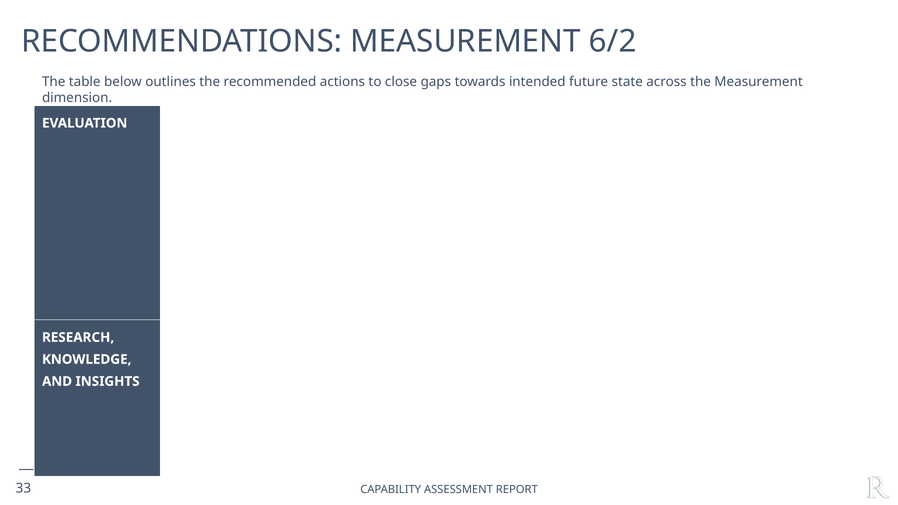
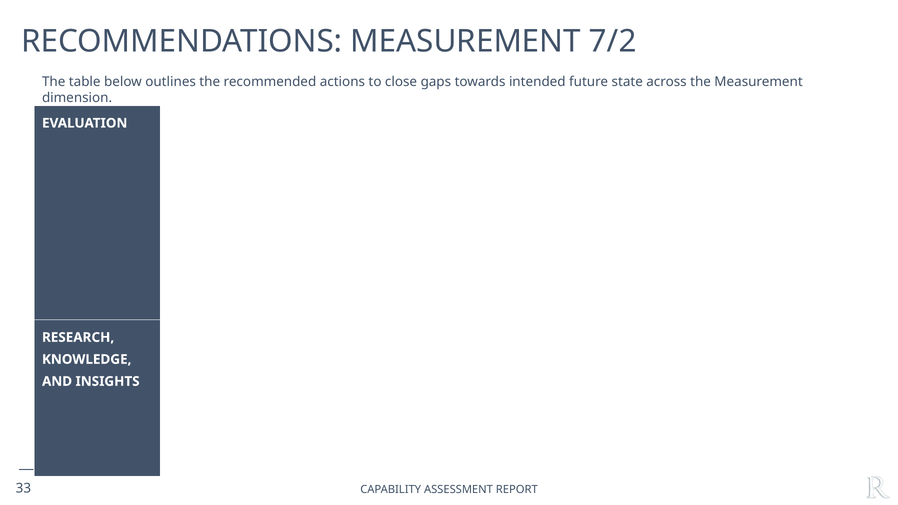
6/2: 6/2 -> 7/2
